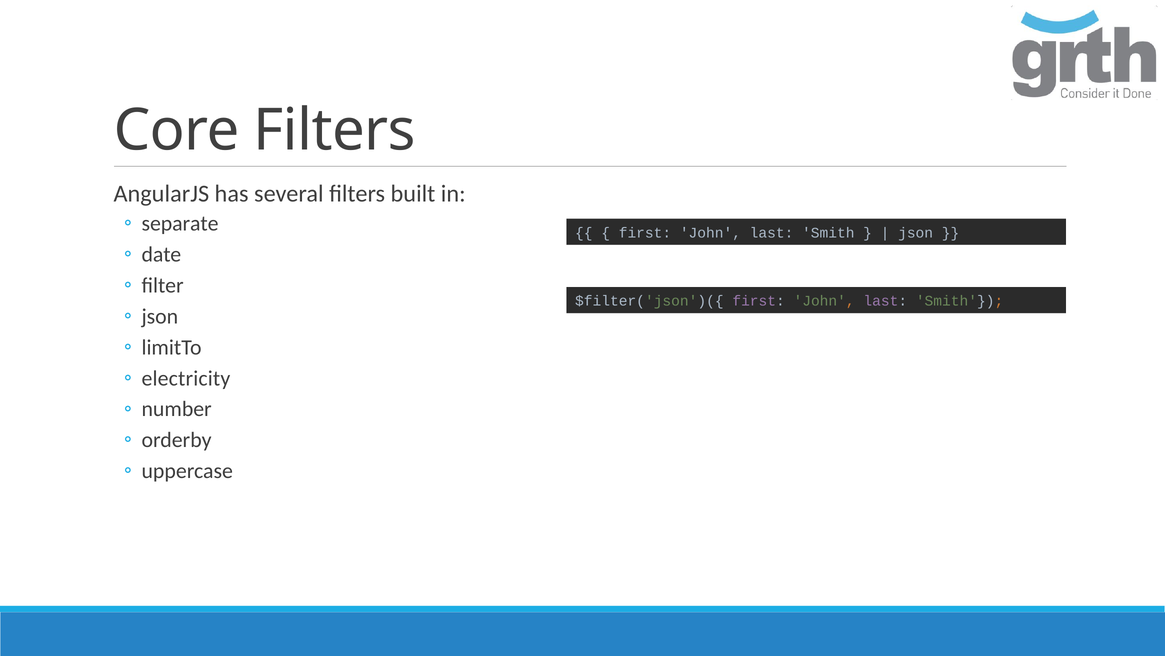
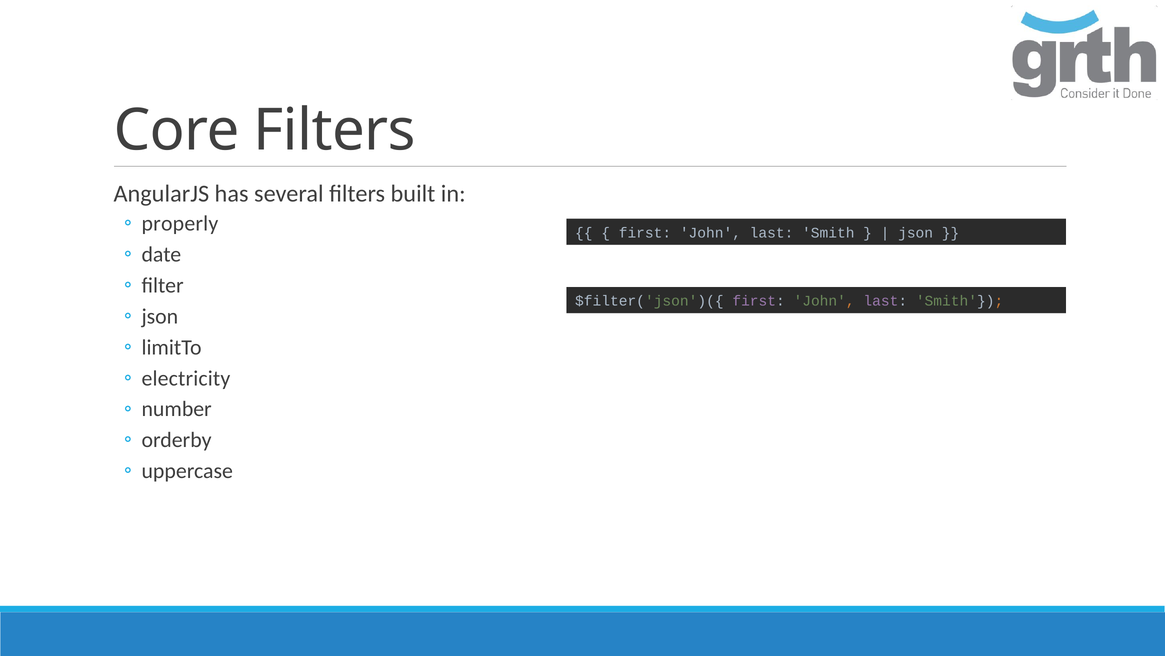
separate: separate -> properly
